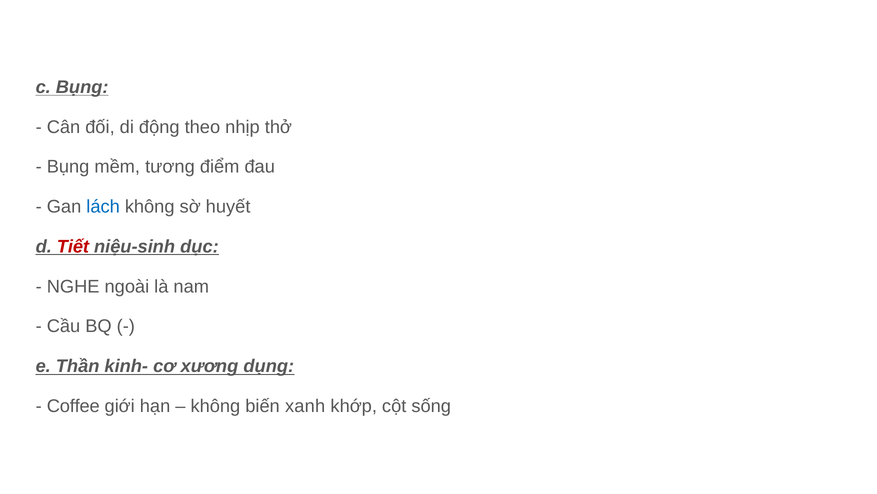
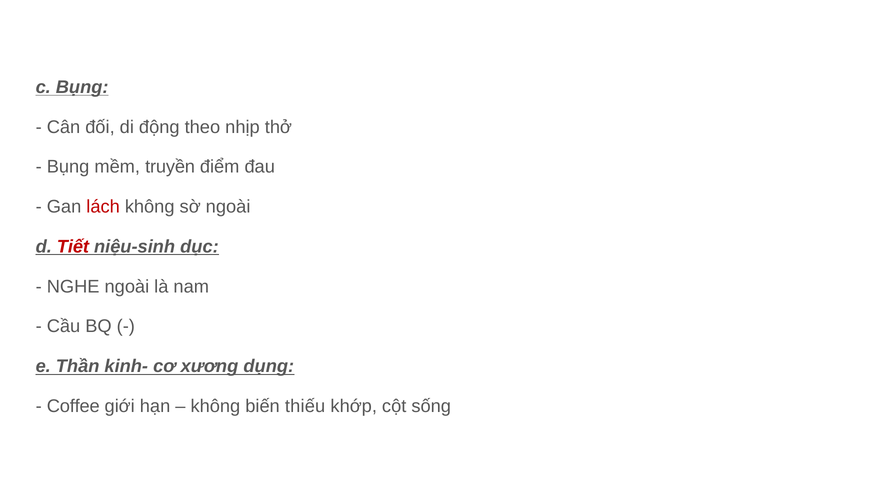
tương: tương -> truyền
lách colour: blue -> red
sờ huyết: huyết -> ngoài
xanh: xanh -> thiếu
